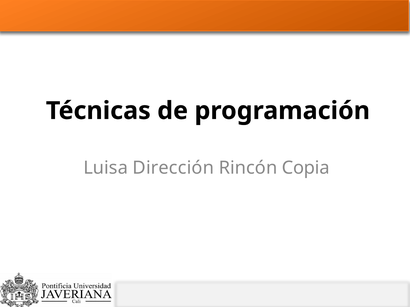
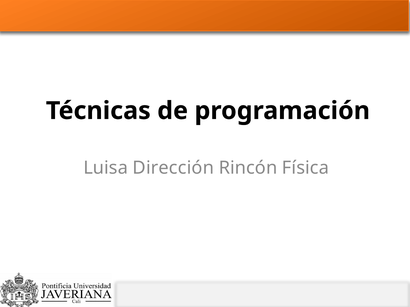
Copia: Copia -> Física
